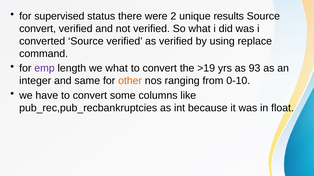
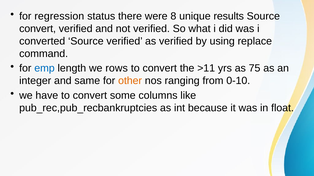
supervised: supervised -> regression
2: 2 -> 8
emp colour: purple -> blue
we what: what -> rows
>19: >19 -> >11
93: 93 -> 75
